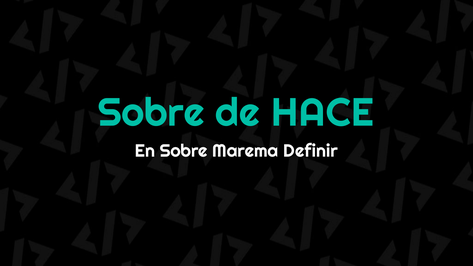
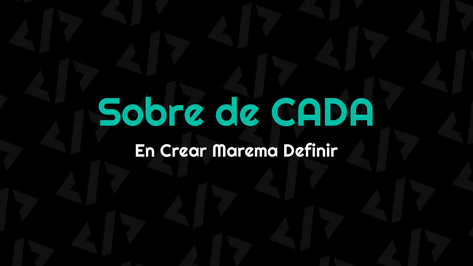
HACE: HACE -> CADA
En Sobre: Sobre -> Crear
